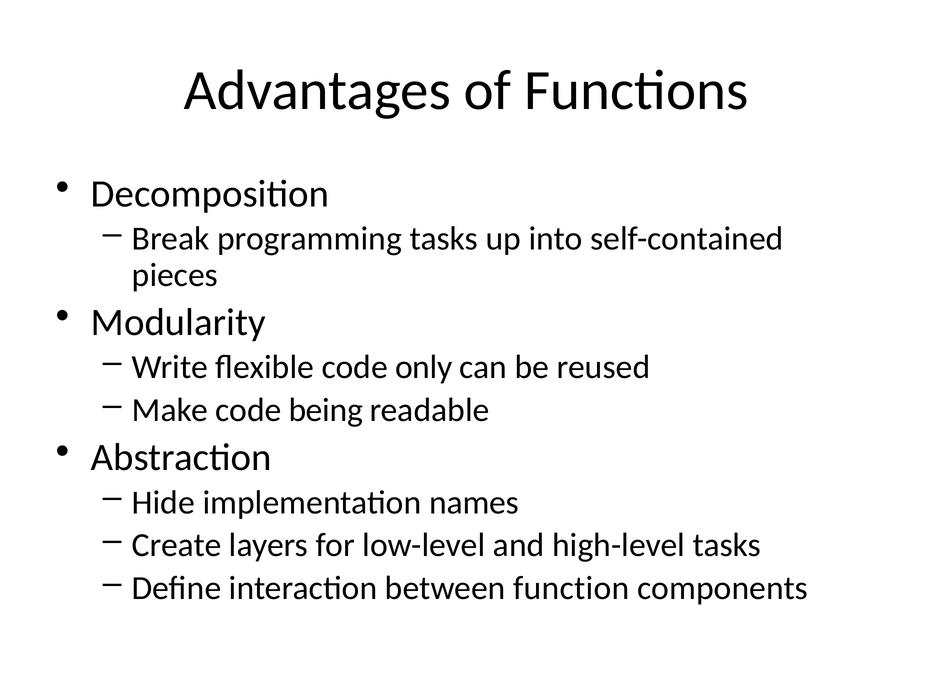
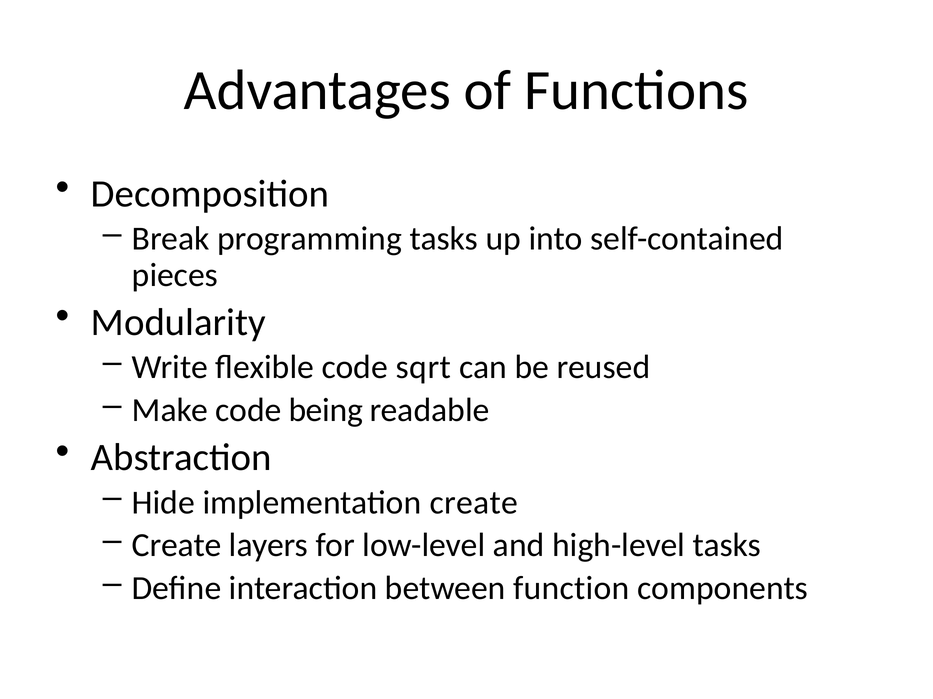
only: only -> sqrt
implementation names: names -> create
